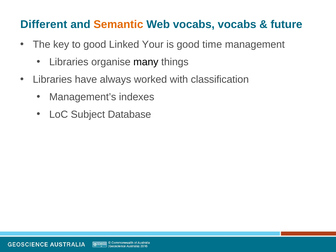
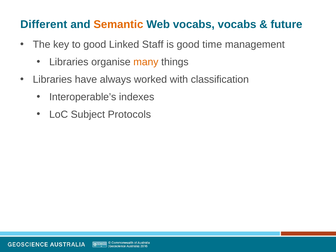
Your: Your -> Staff
many colour: black -> orange
Management’s: Management’s -> Interoperable’s
Database: Database -> Protocols
